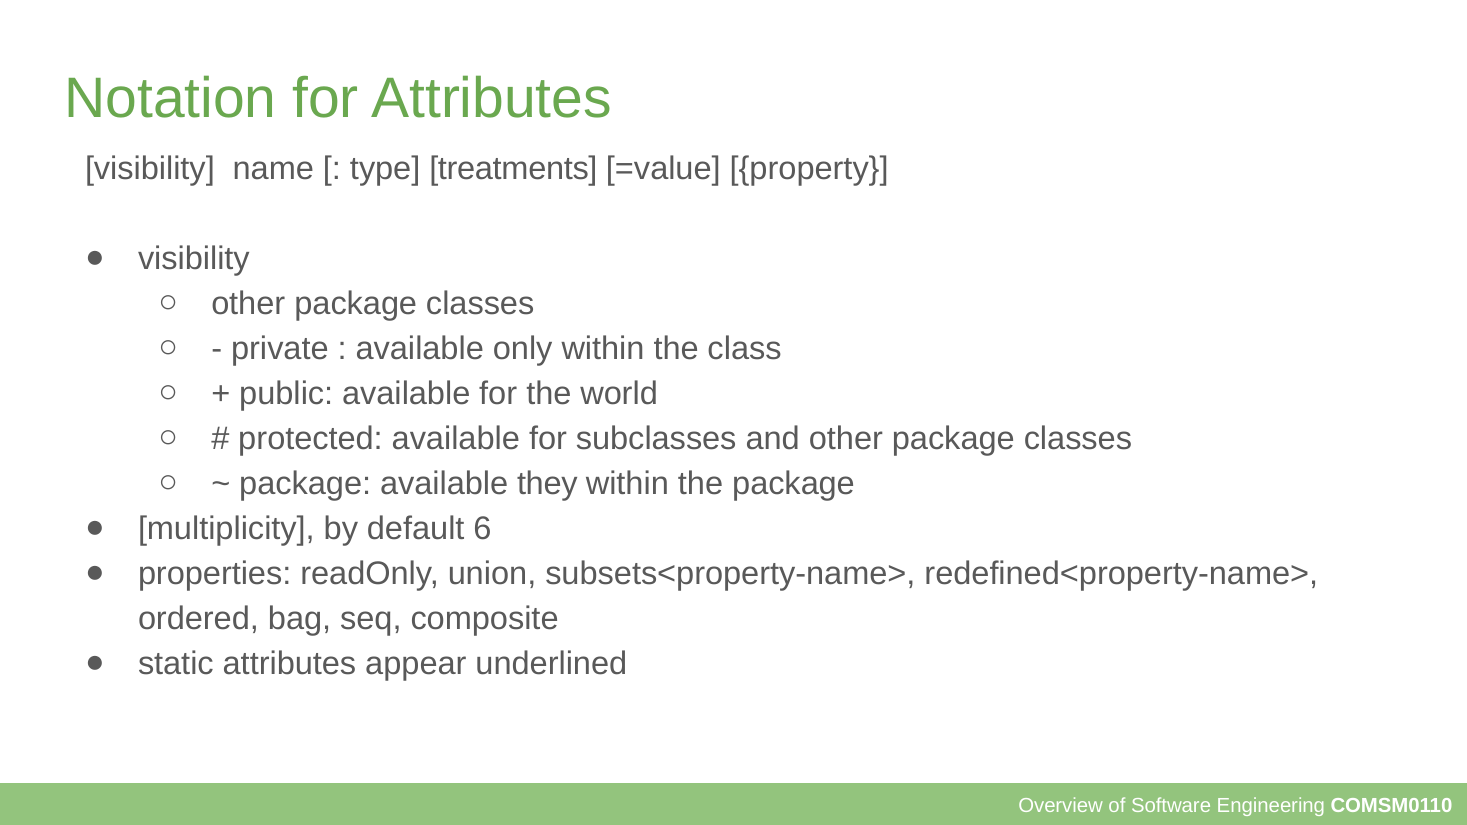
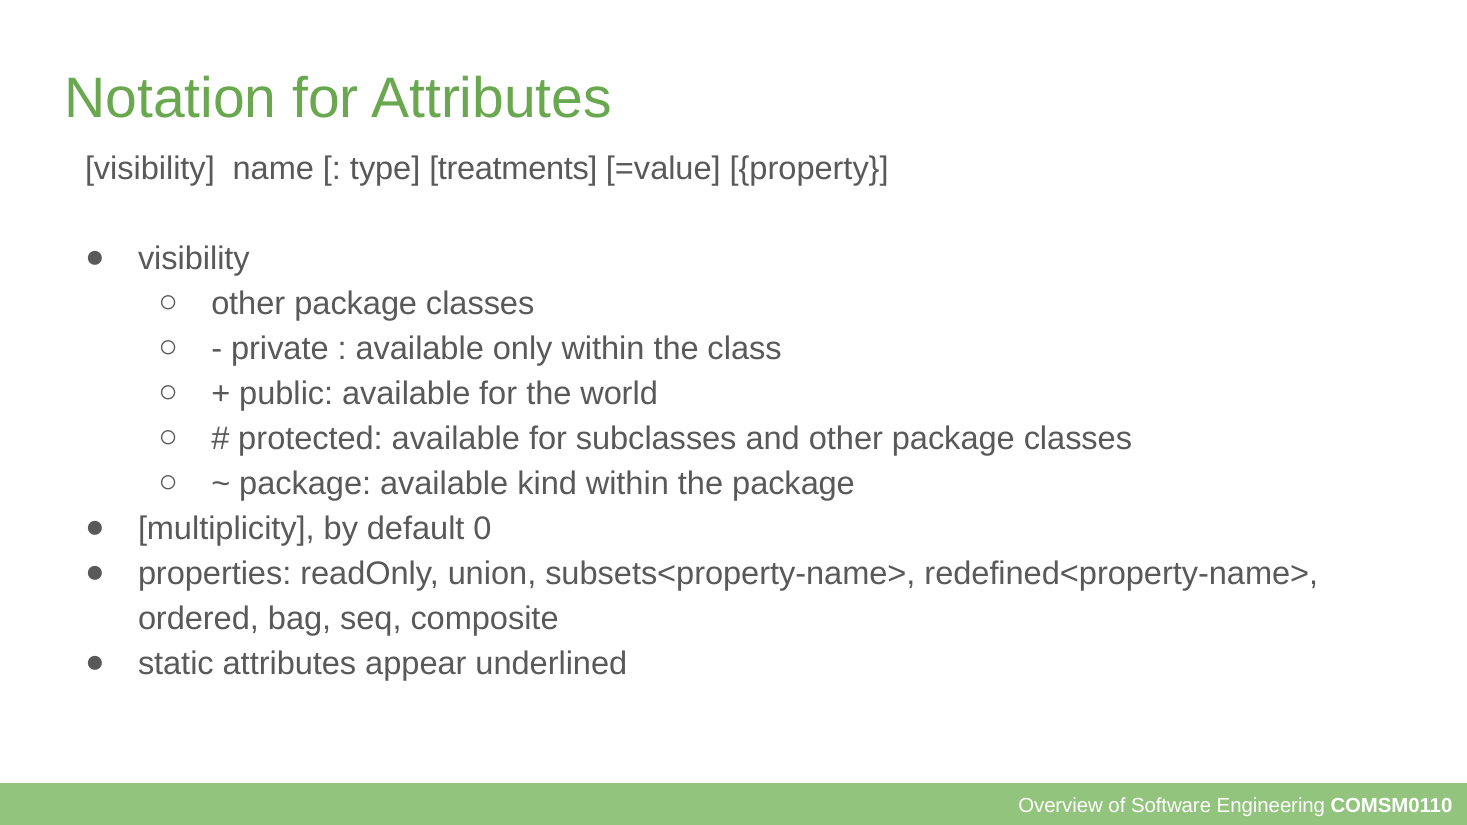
they: they -> kind
6: 6 -> 0
